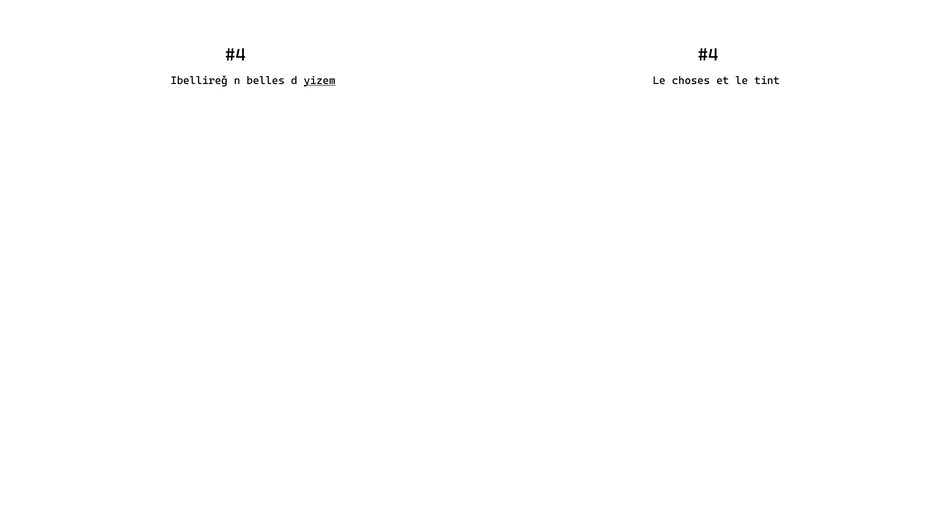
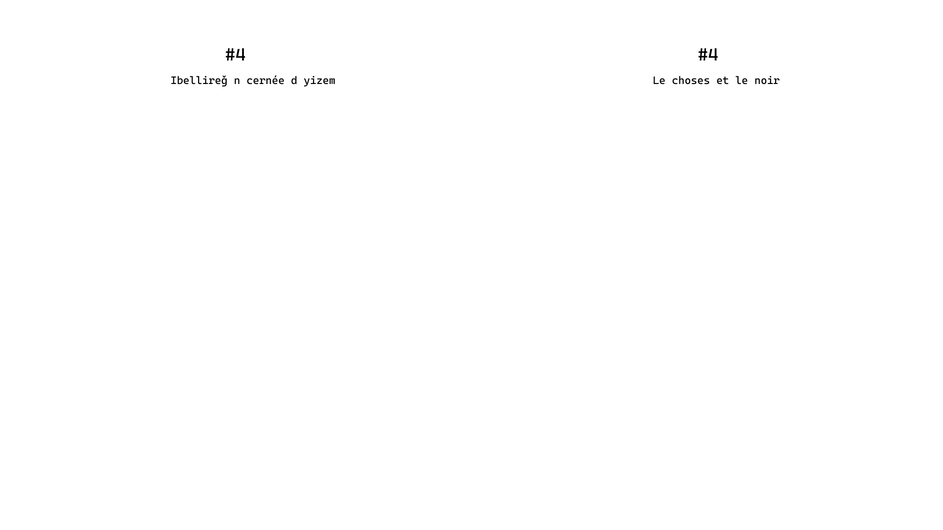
belles: belles -> cernée
yizem underline: present -> none
tint: tint -> noir
